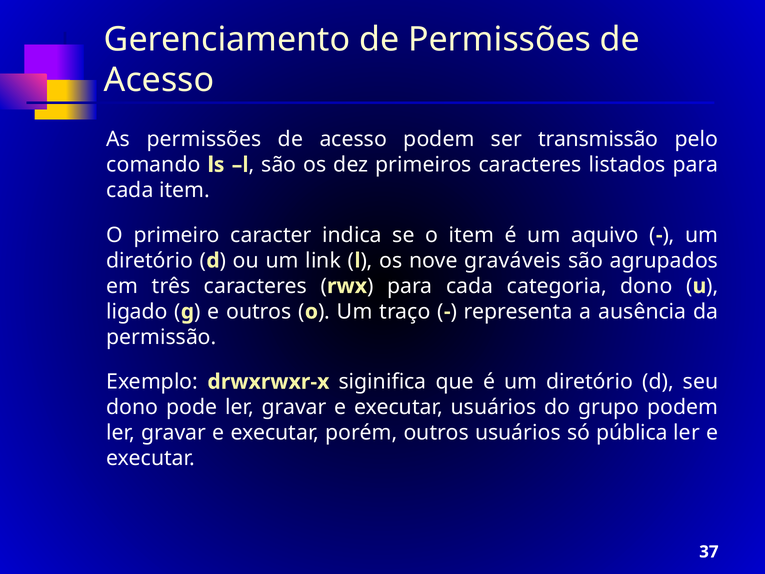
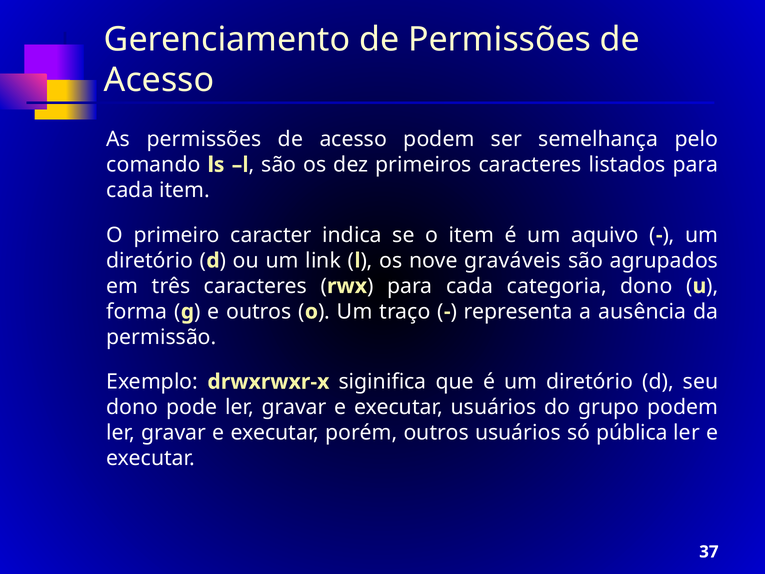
transmissão: transmissão -> semelhança
ligado: ligado -> forma
